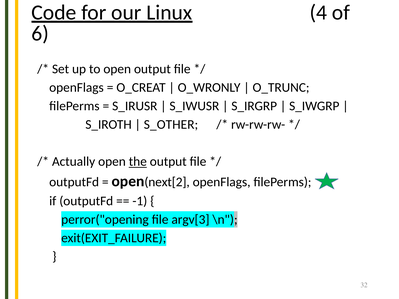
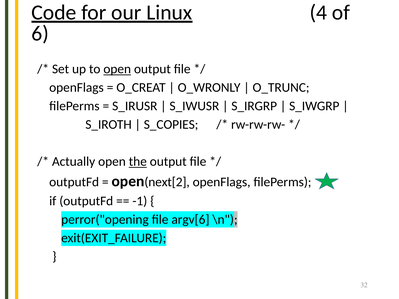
open at (117, 69) underline: none -> present
S_OTHER: S_OTHER -> S_COPIES
argv[3: argv[3 -> argv[6
